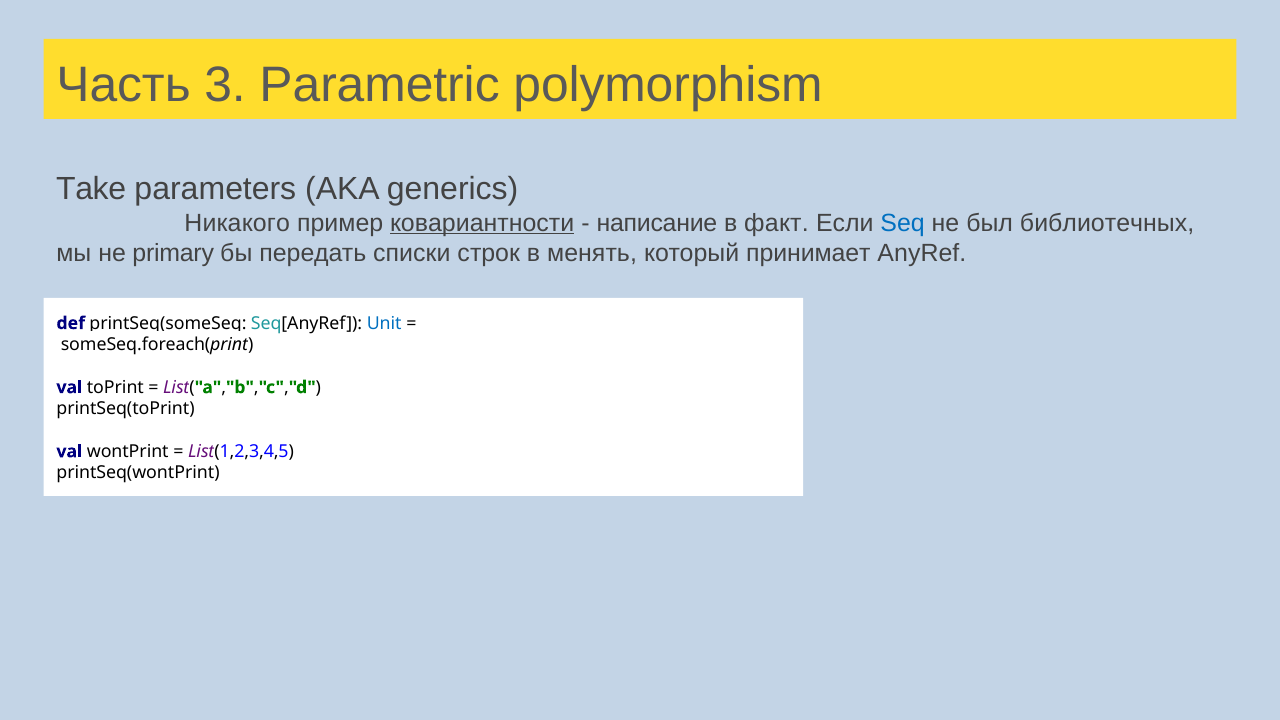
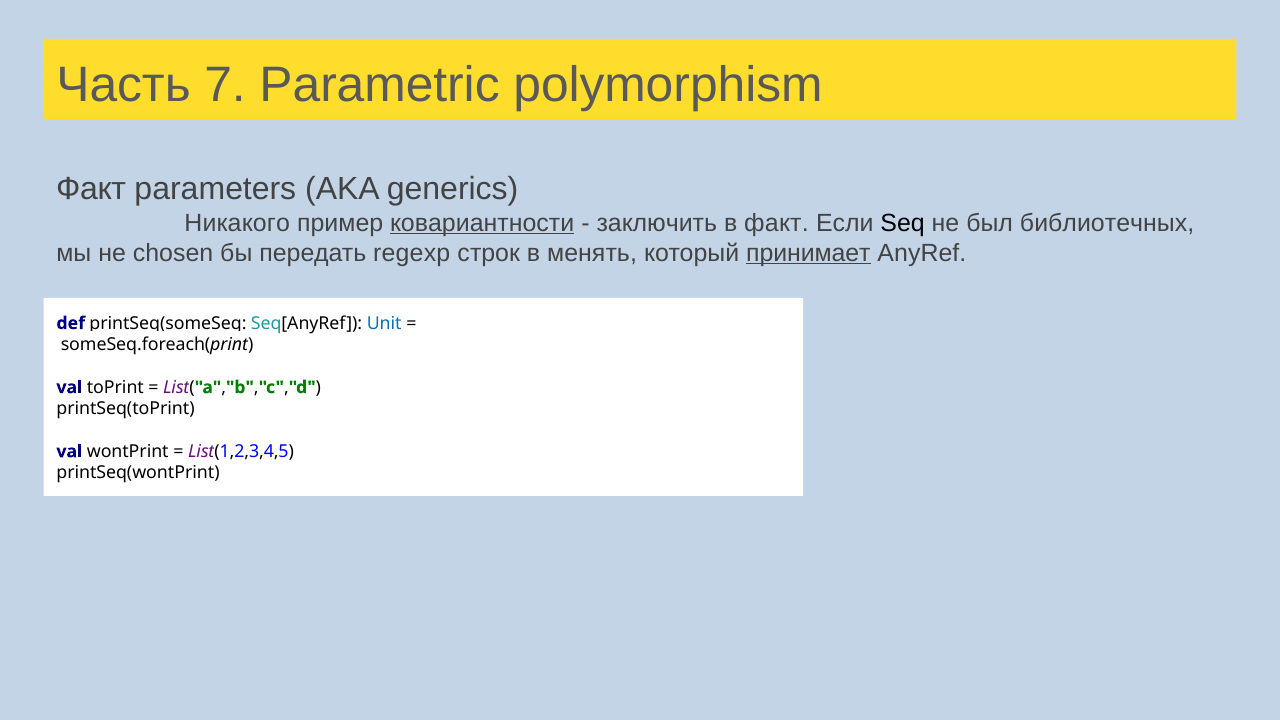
3: 3 -> 7
Take at (91, 189): Take -> Факт
написание: написание -> заключить
Seq colour: blue -> black
primary: primary -> chosen
списки: списки -> regexp
принимает underline: none -> present
